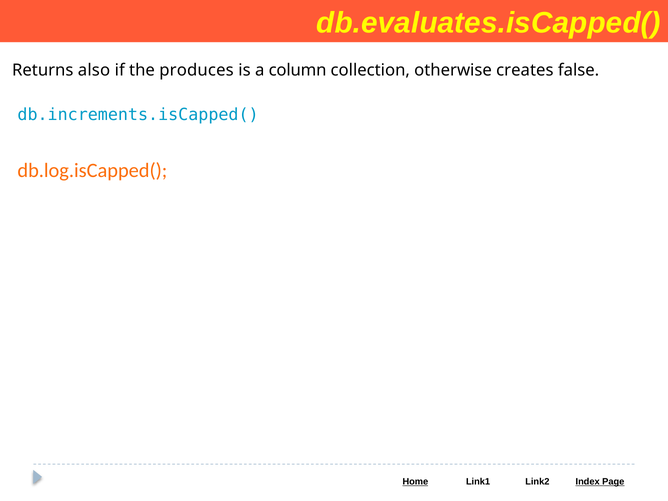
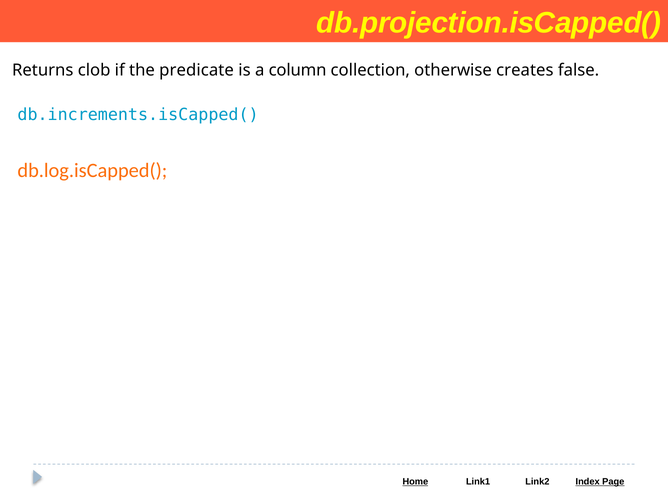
db.evaluates.isCapped(: db.evaluates.isCapped( -> db.projection.isCapped(
also: also -> clob
produces: produces -> predicate
